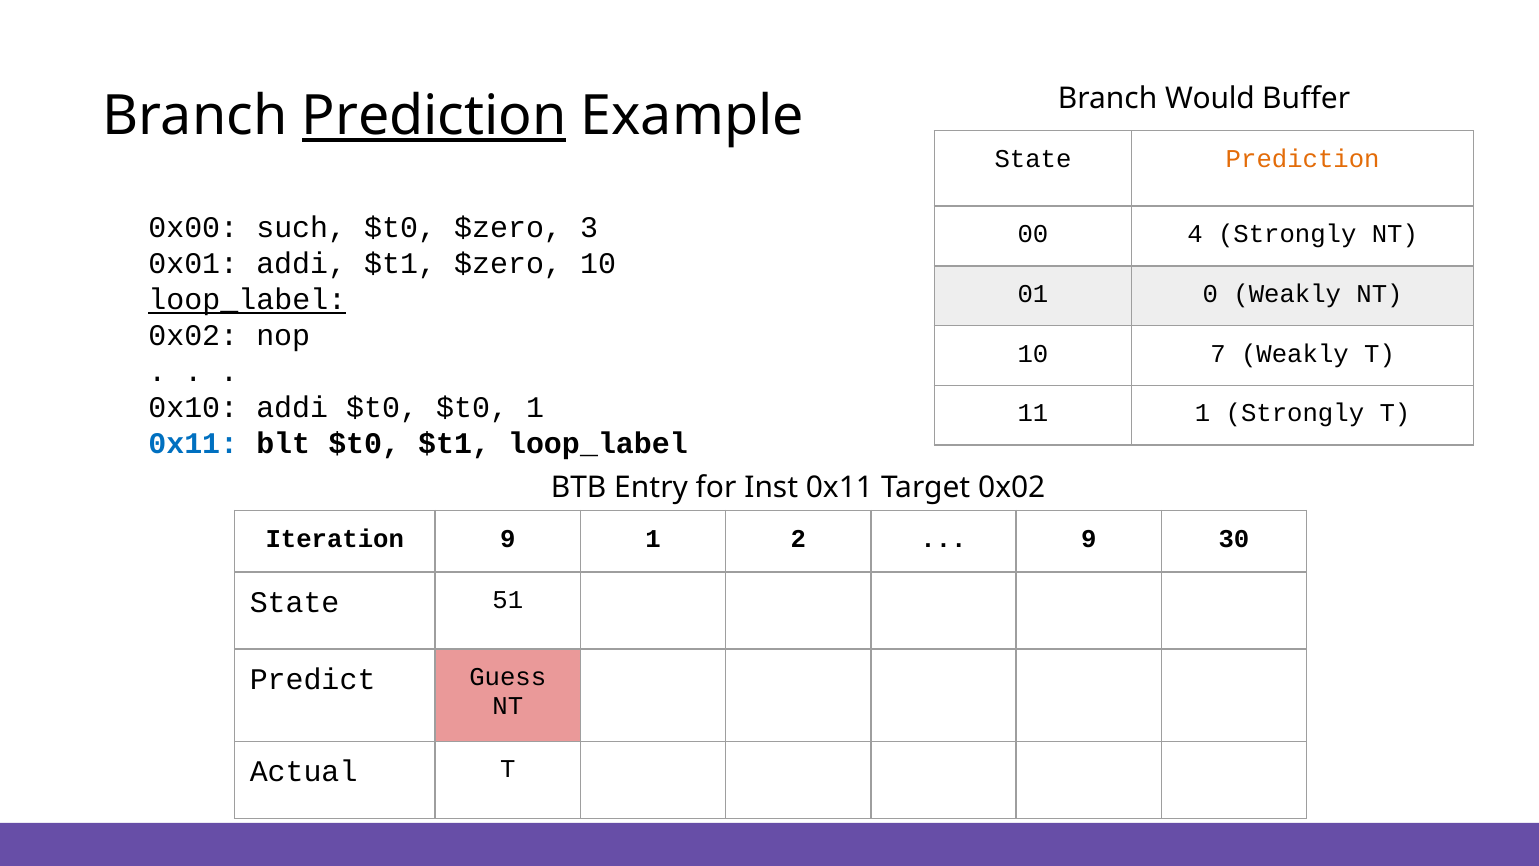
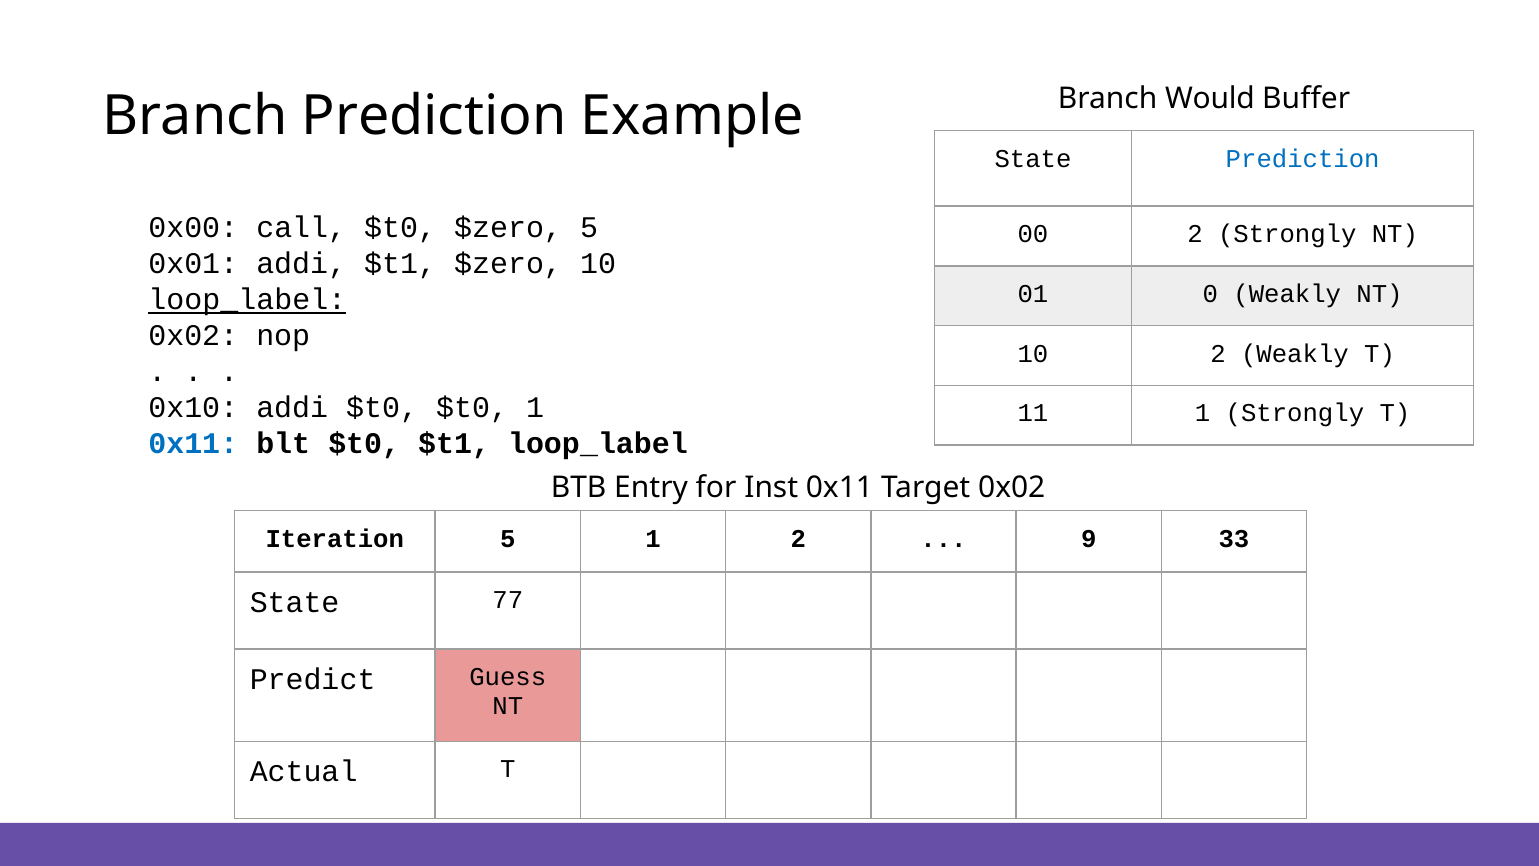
Prediction at (434, 116) underline: present -> none
Prediction at (1303, 159) colour: orange -> blue
such: such -> call
$zero 3: 3 -> 5
00 4: 4 -> 2
10 7: 7 -> 2
Iteration 9: 9 -> 5
30: 30 -> 33
51: 51 -> 77
